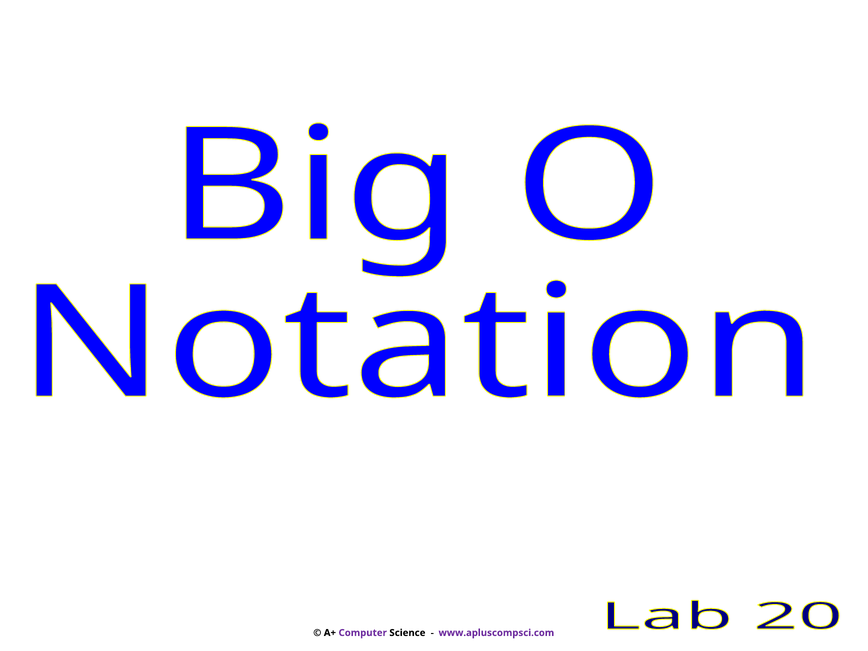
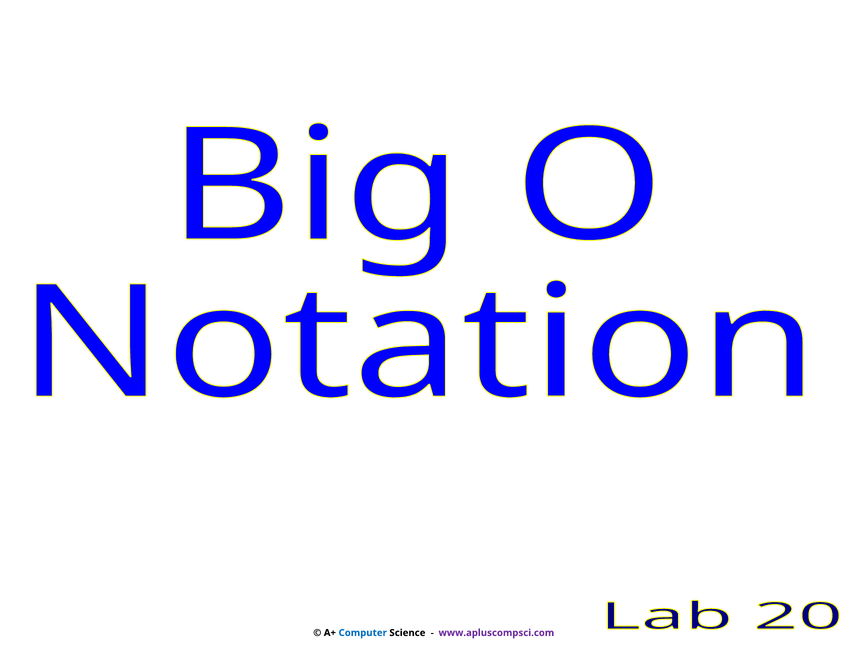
Computer colour: purple -> blue
